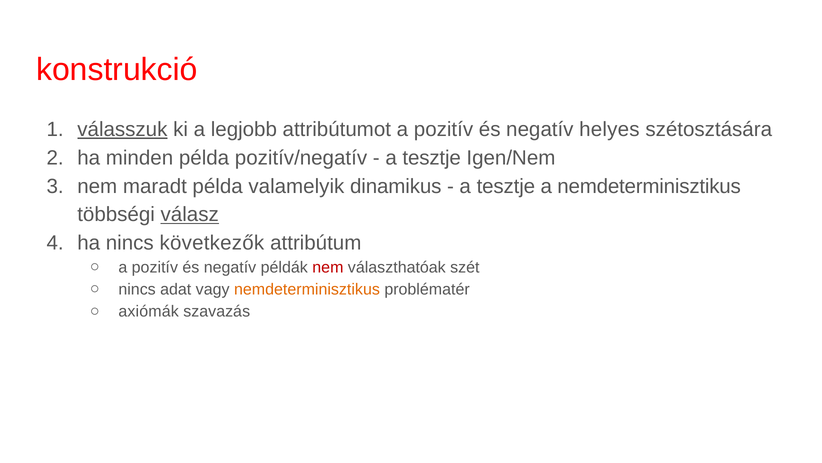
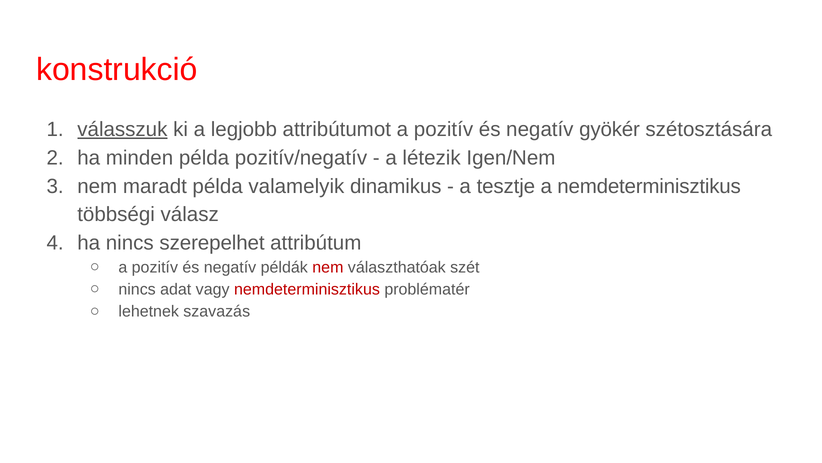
helyes: helyes -> gyökér
tesztje at (432, 158): tesztje -> létezik
válasz underline: present -> none
következők: következők -> szerepelhet
nemdeterminisztikus at (307, 289) colour: orange -> red
axiómák: axiómák -> lehetnek
